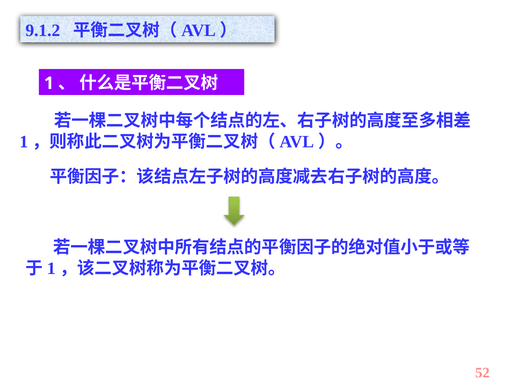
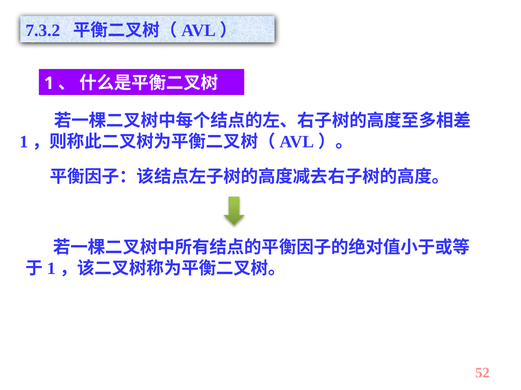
9.1.2: 9.1.2 -> 7.3.2
